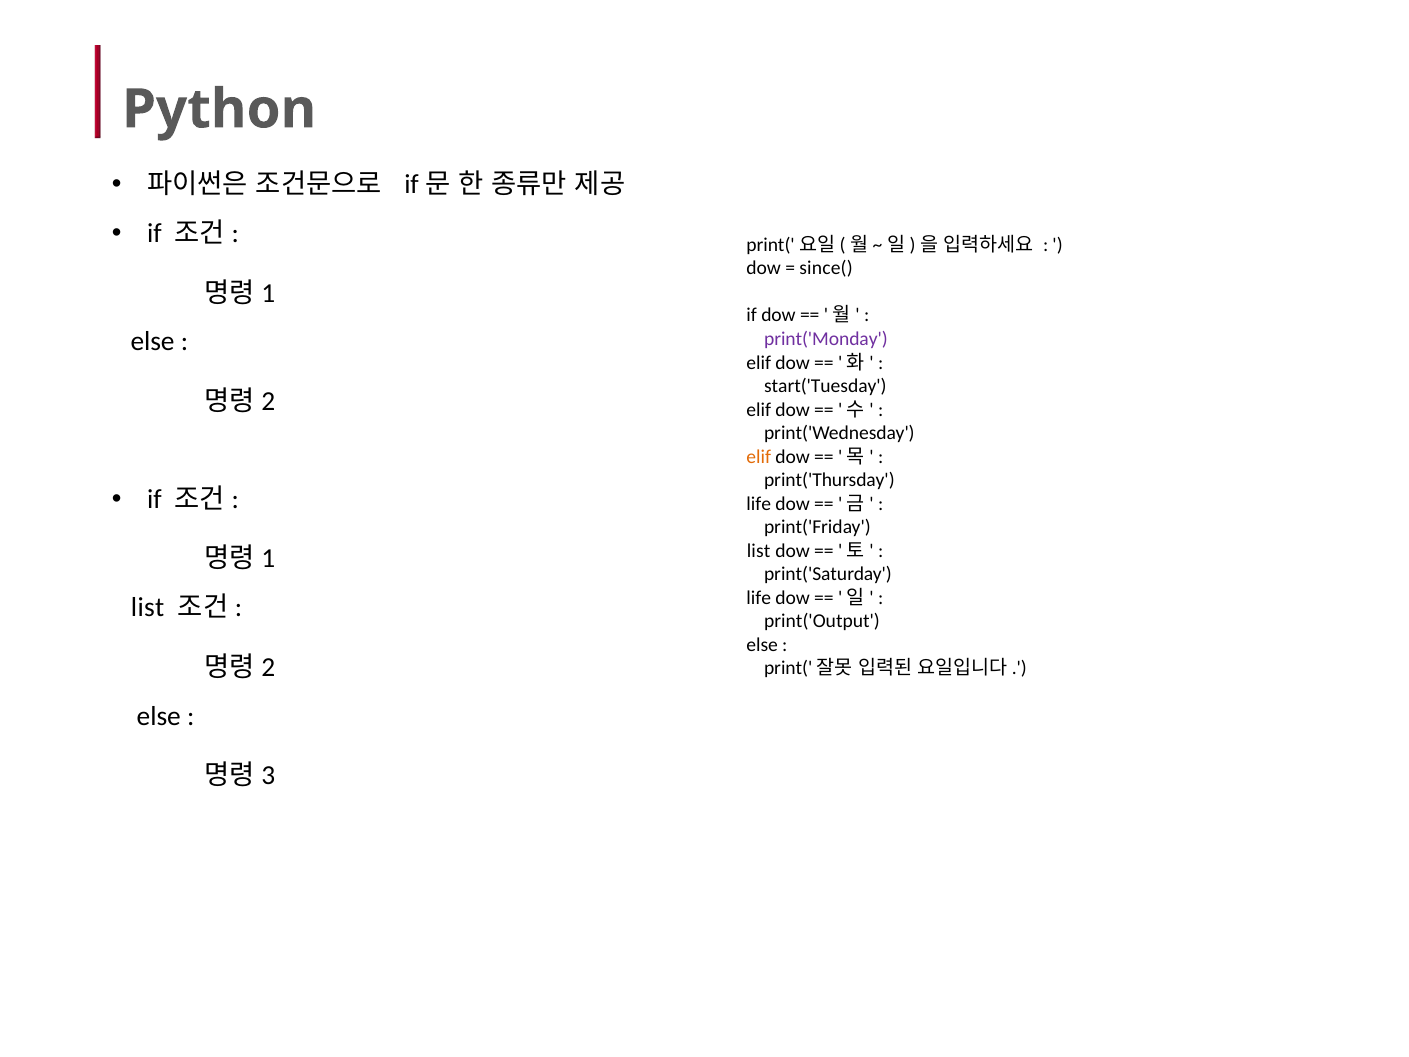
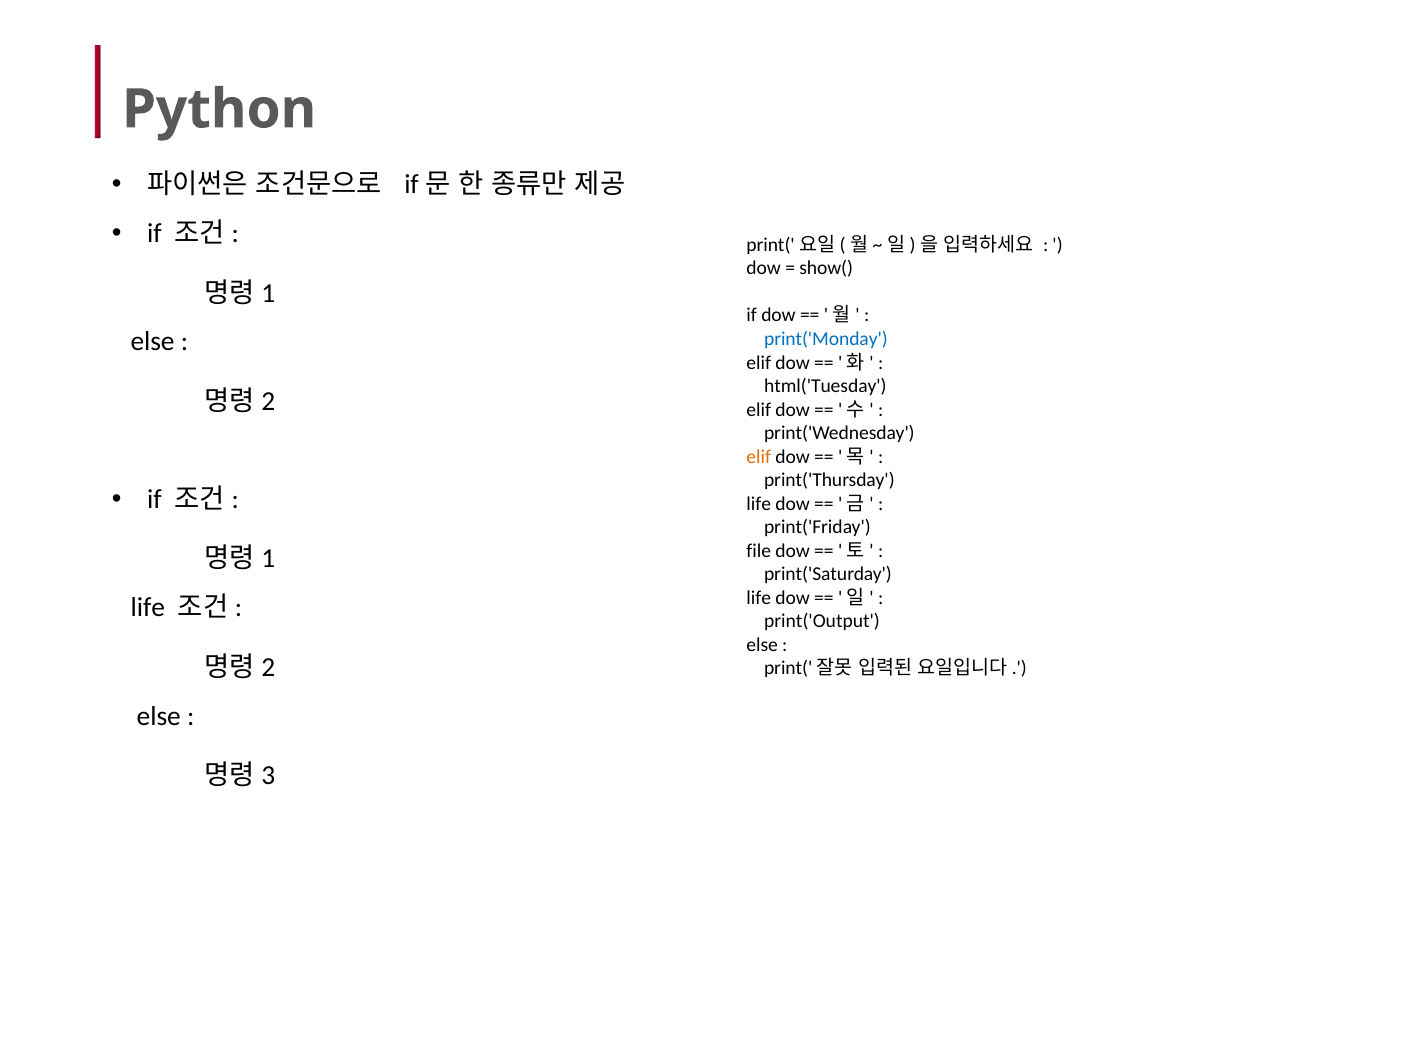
since(: since( -> show(
print('Monday colour: purple -> blue
start('Tuesday: start('Tuesday -> html('Tuesday
list at (759, 551): list -> file
list at (148, 608): list -> life
